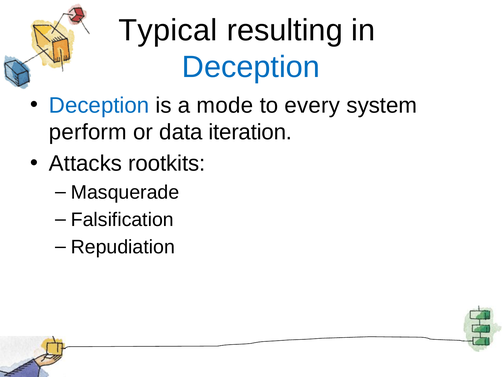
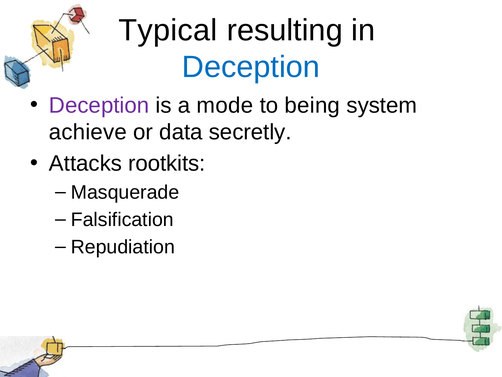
Deception at (99, 105) colour: blue -> purple
every: every -> being
perform: perform -> achieve
iteration: iteration -> secretly
